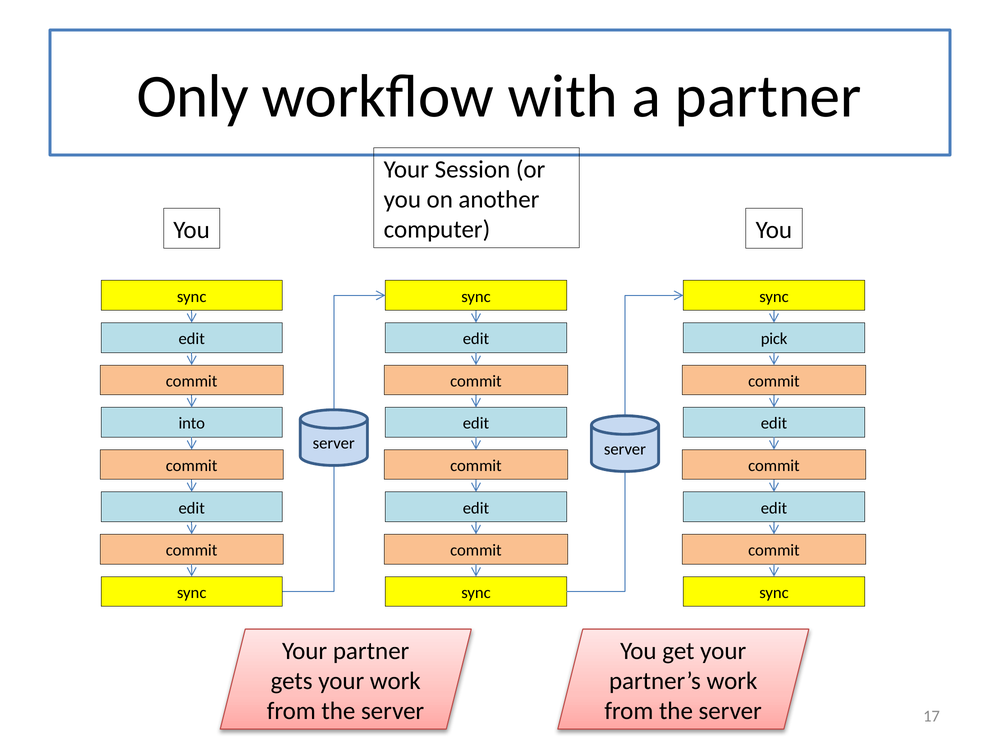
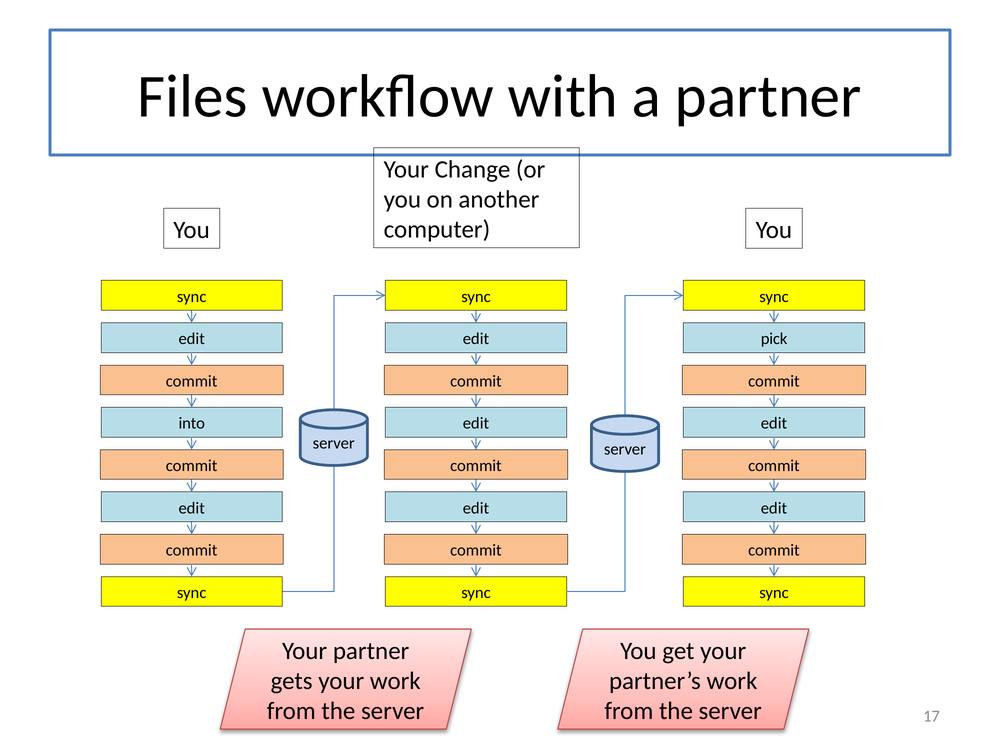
Only: Only -> Files
Session: Session -> Change
